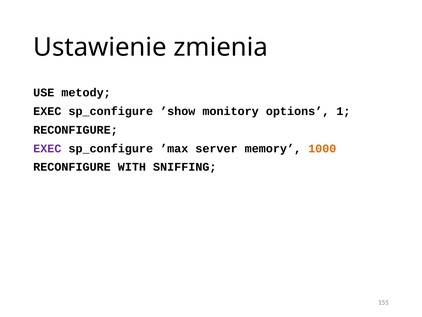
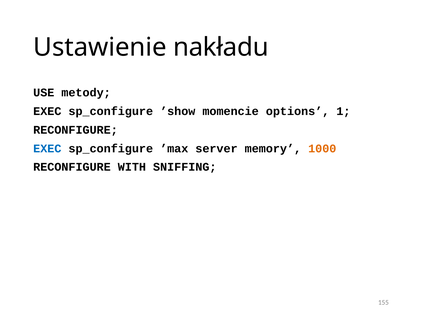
zmienia: zmienia -> nakładu
monitory: monitory -> momencie
EXEC at (47, 148) colour: purple -> blue
